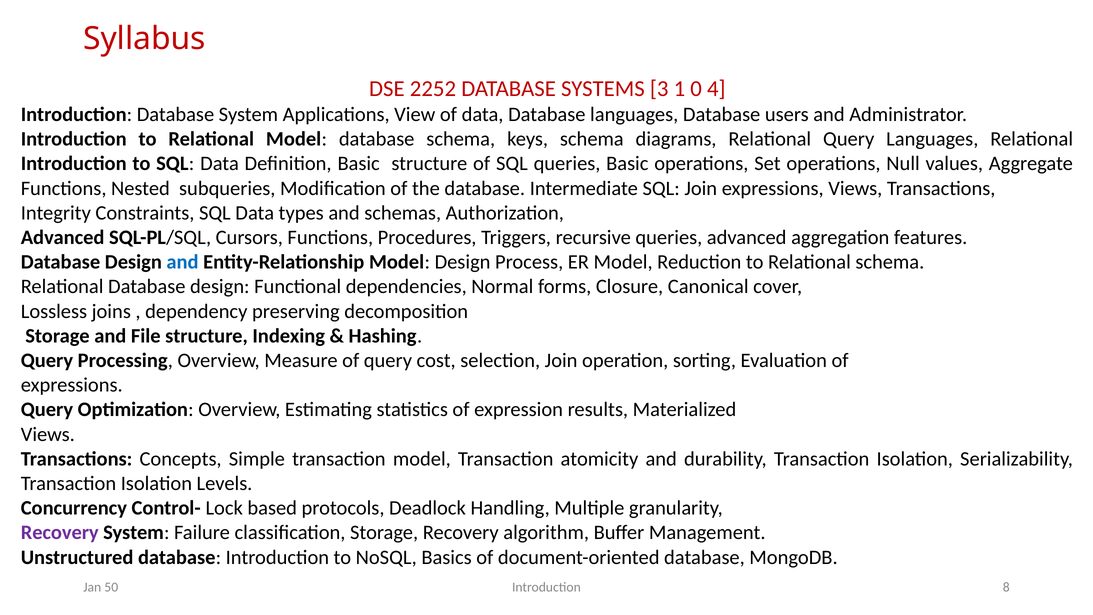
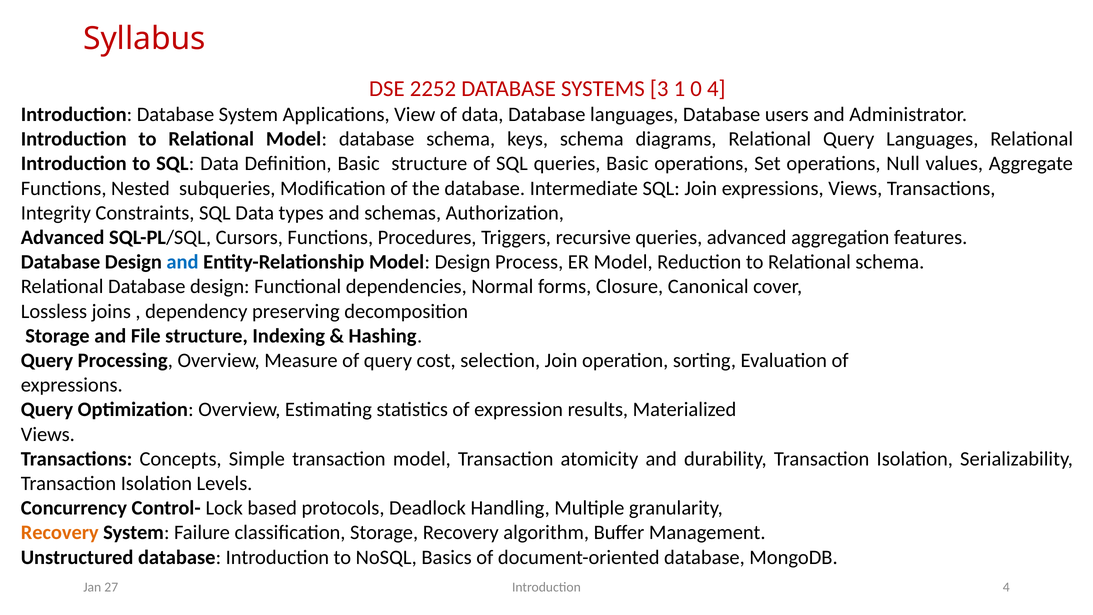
Recovery at (60, 533) colour: purple -> orange
Introduction 8: 8 -> 4
50: 50 -> 27
